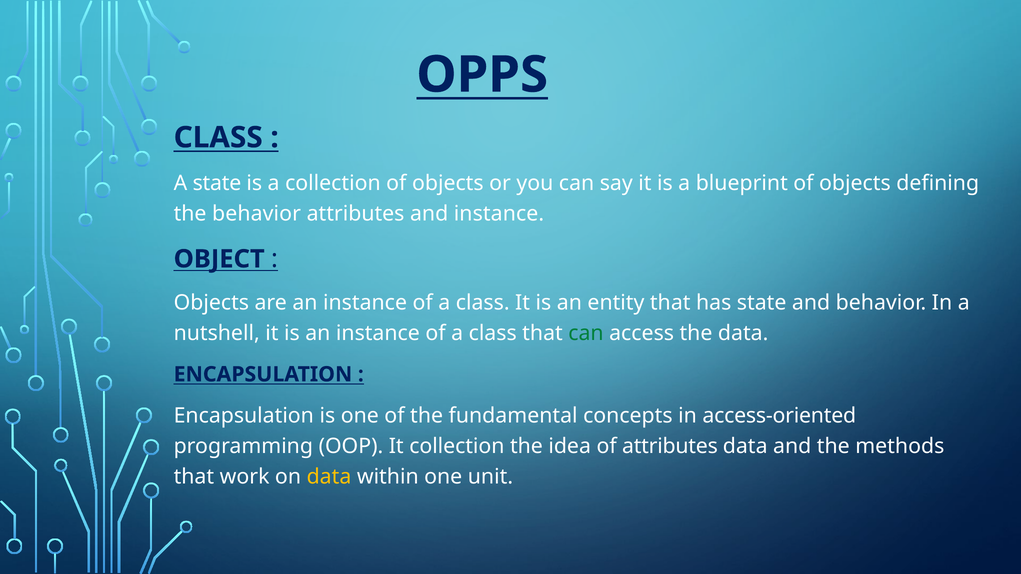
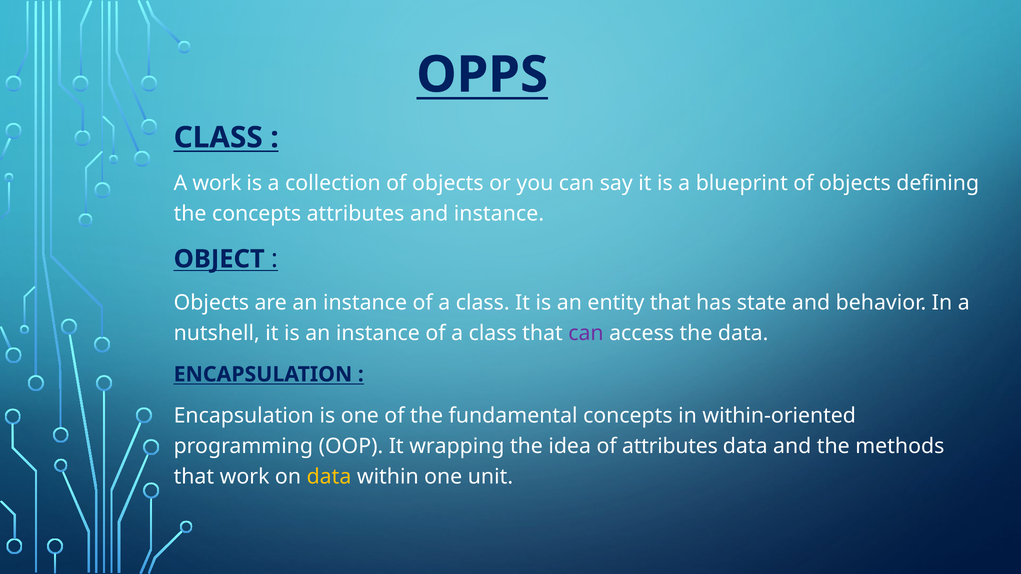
A state: state -> work
the behavior: behavior -> concepts
can at (586, 333) colour: green -> purple
access-oriented: access-oriented -> within-oriented
It collection: collection -> wrapping
